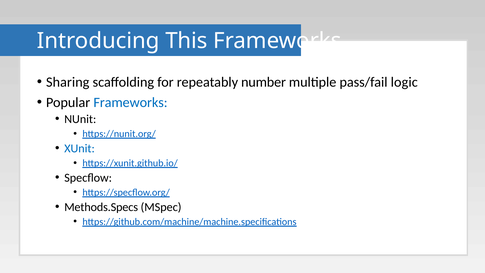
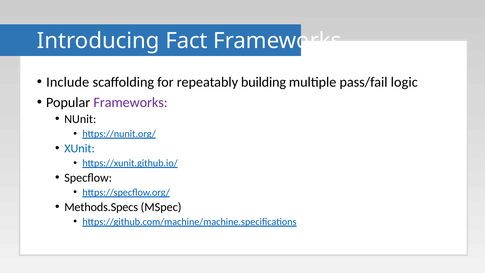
This: This -> Fact
Sharing: Sharing -> Include
number: number -> building
Frameworks at (130, 102) colour: blue -> purple
